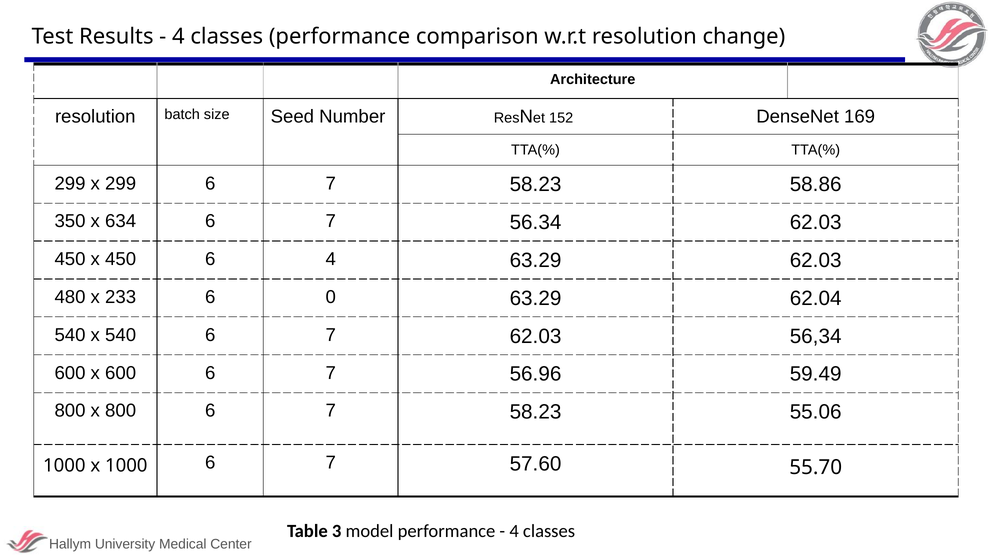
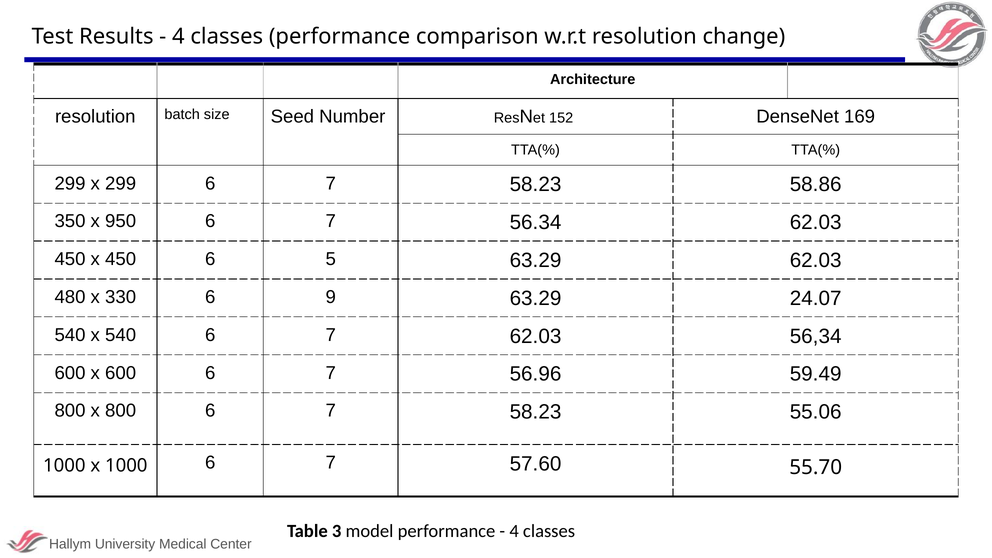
634: 634 -> 950
6 4: 4 -> 5
233: 233 -> 330
0: 0 -> 9
62.04: 62.04 -> 24.07
